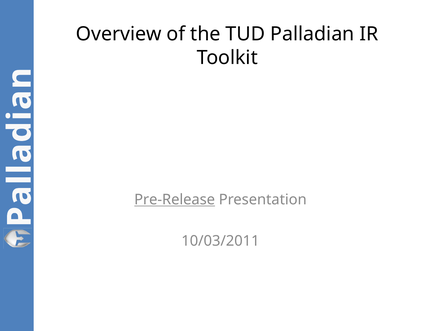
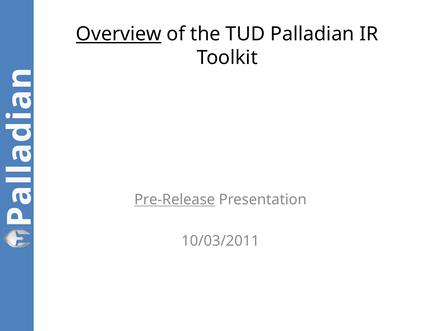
Overview underline: none -> present
